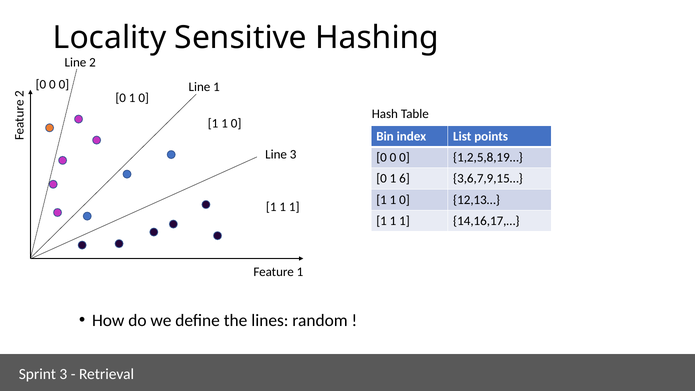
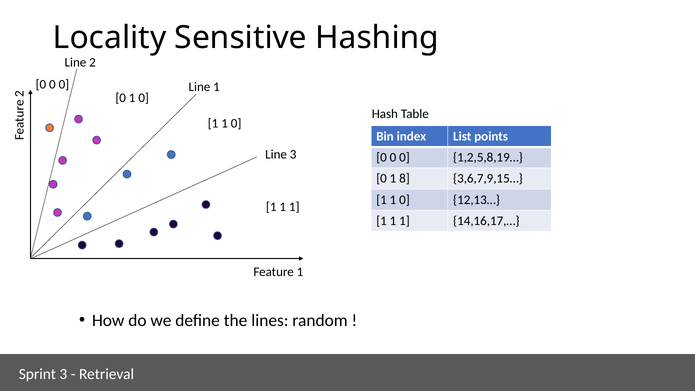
6: 6 -> 8
